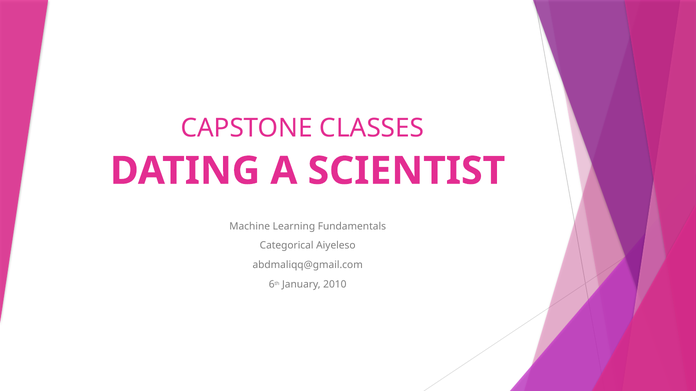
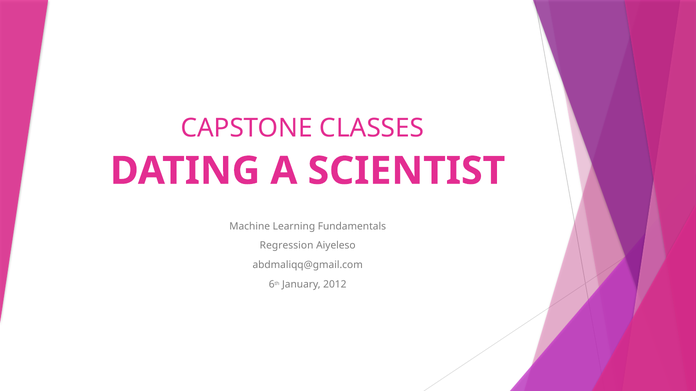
Categorical: Categorical -> Regression
2010: 2010 -> 2012
